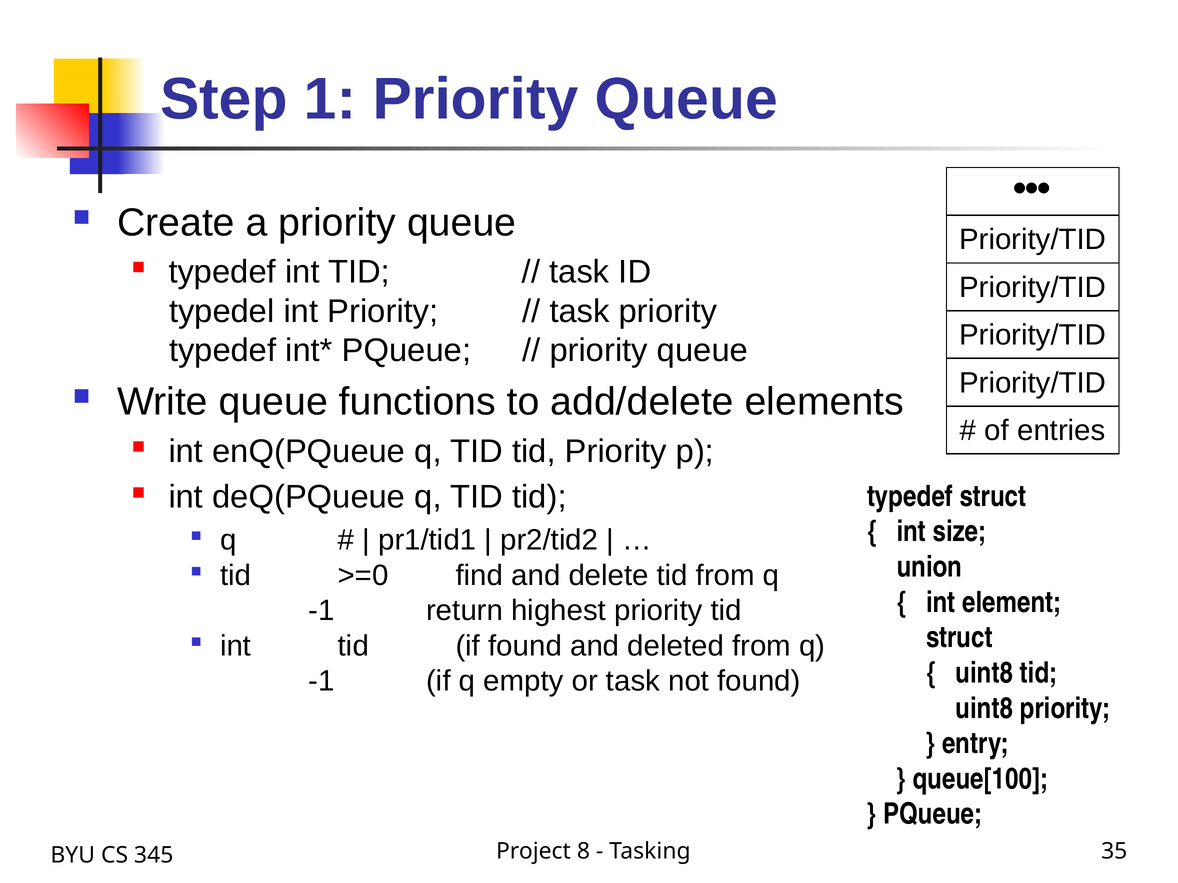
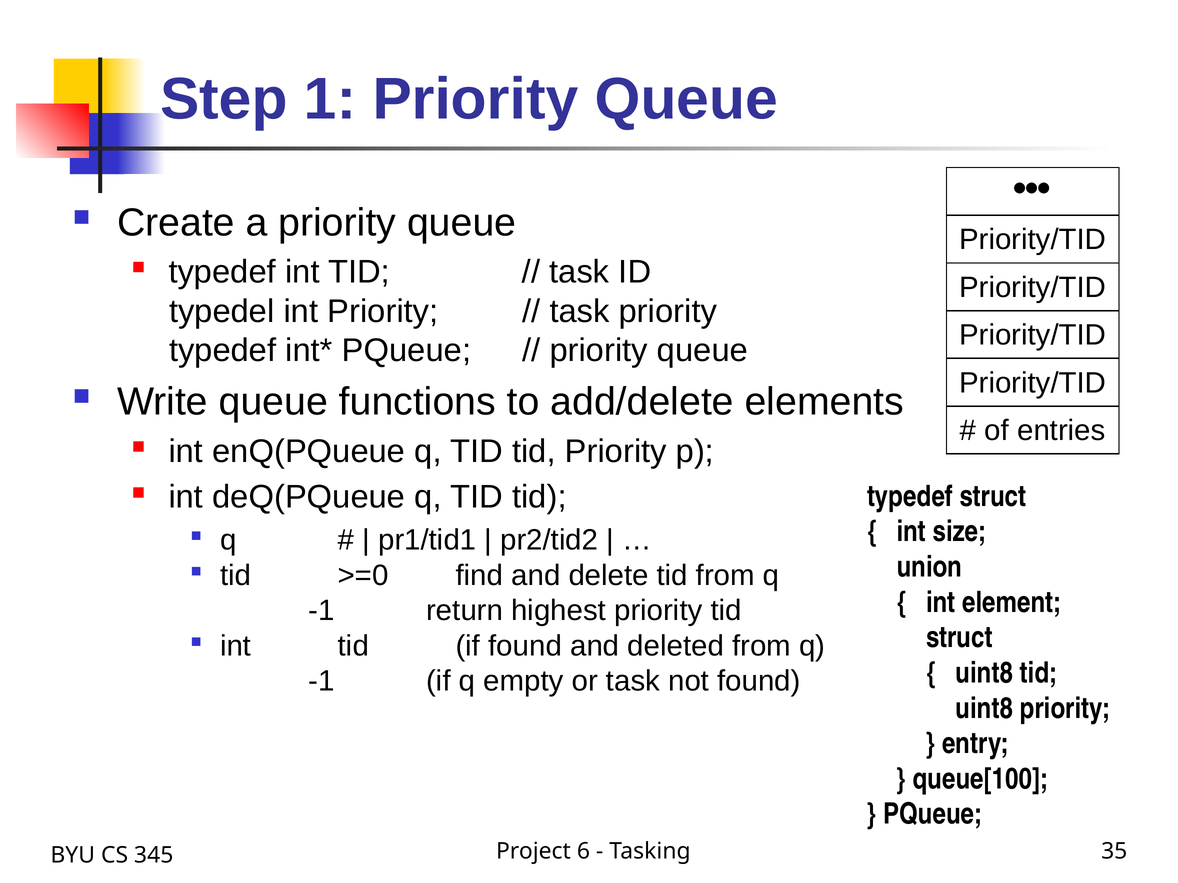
8: 8 -> 6
